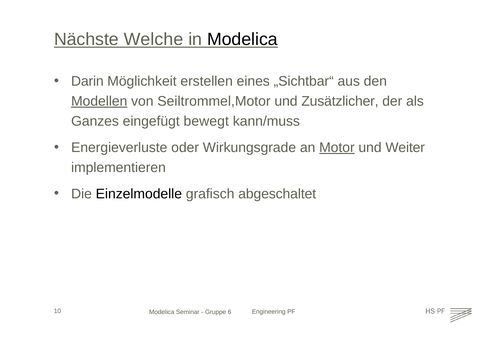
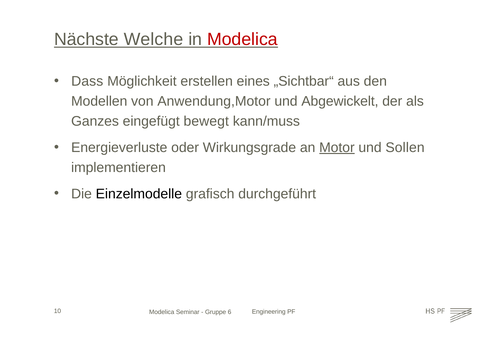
Modelica at (242, 39) colour: black -> red
Darin: Darin -> Dass
Modellen underline: present -> none
Seiltrommel,Motor: Seiltrommel,Motor -> Anwendung,Motor
Zusätzlicher: Zusätzlicher -> Abgewickelt
Weiter: Weiter -> Sollen
abgeschaltet: abgeschaltet -> durchgeführt
